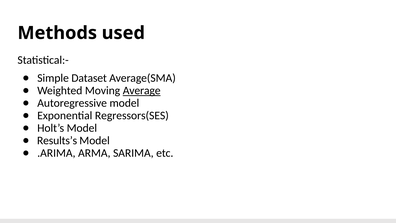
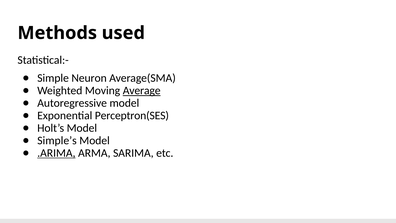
Dataset: Dataset -> Neuron
Regressors(SES: Regressors(SES -> Perceptron(SES
Results’s: Results’s -> Simple’s
.ARIMA underline: none -> present
